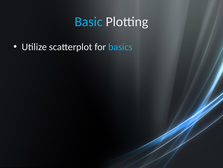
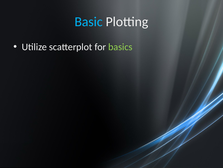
basics colour: light blue -> light green
